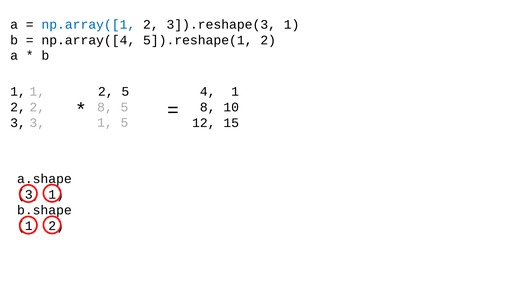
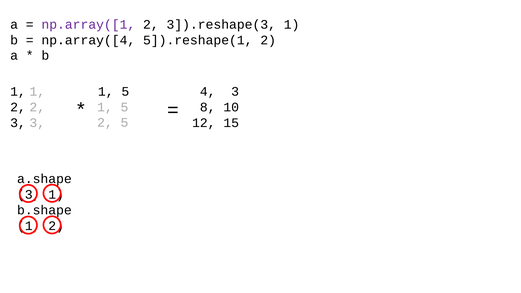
np.array([1 colour: blue -> purple
2 at (106, 92): 2 -> 1
4 1: 1 -> 3
8 at (105, 107): 8 -> 1
1 at (105, 123): 1 -> 2
